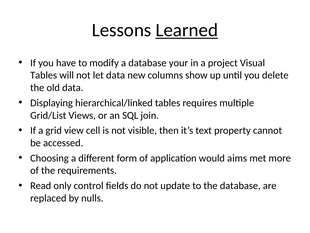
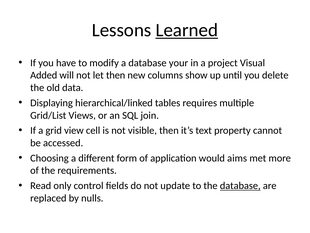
Tables at (44, 75): Tables -> Added
let data: data -> then
database at (240, 185) underline: none -> present
